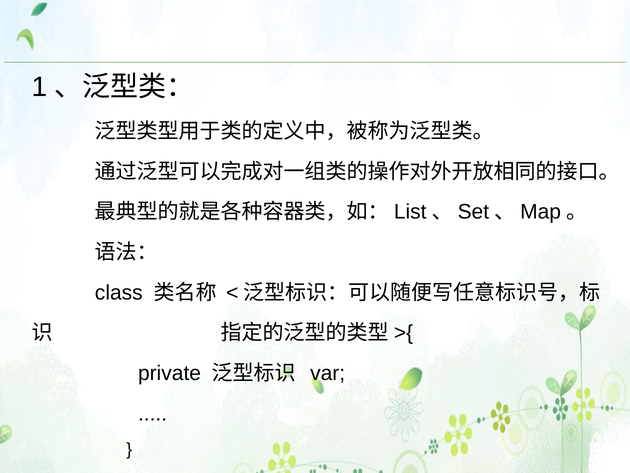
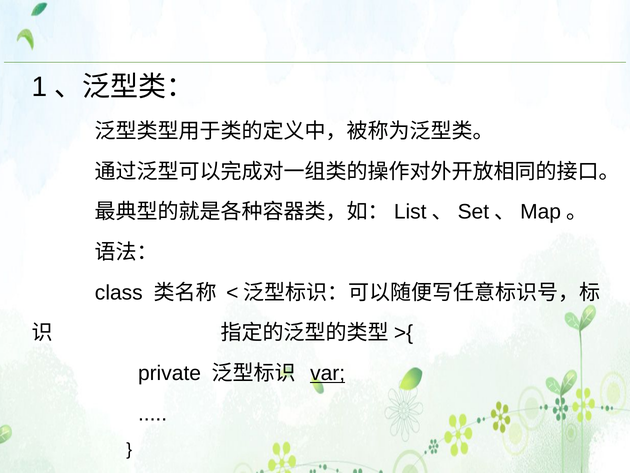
var underline: none -> present
